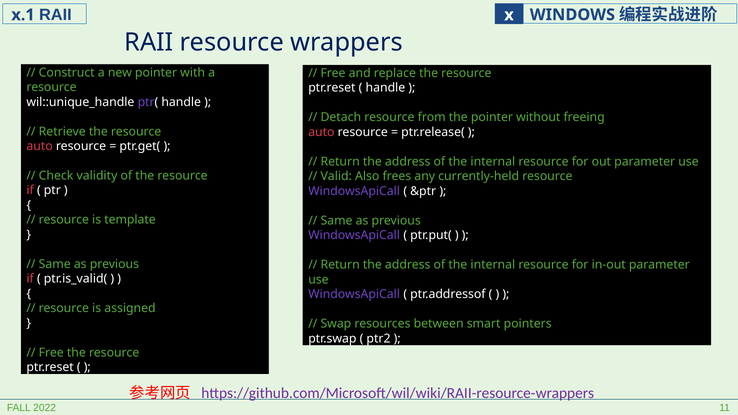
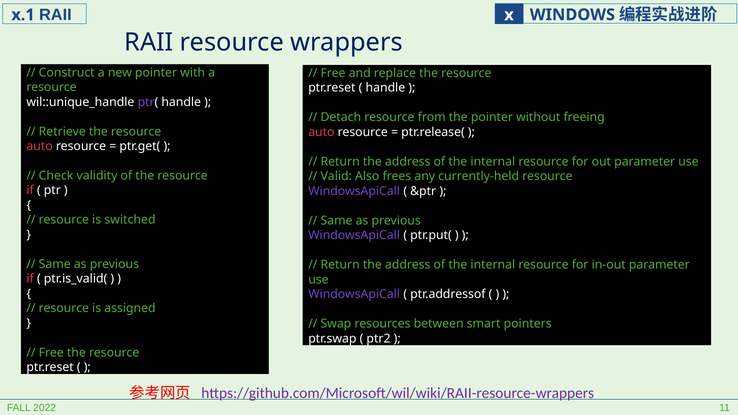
template: template -> switched
